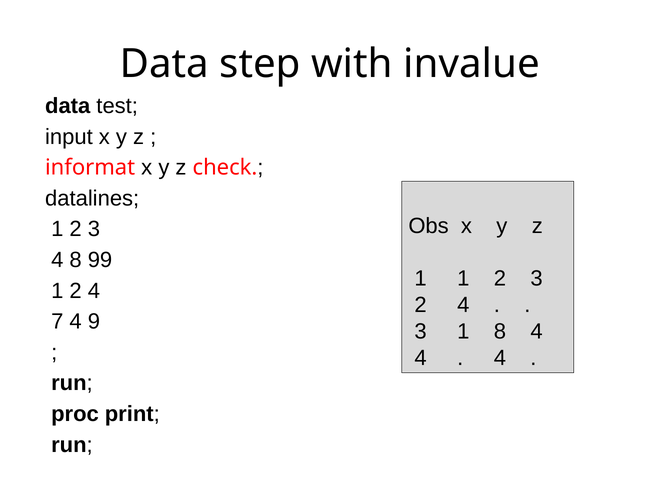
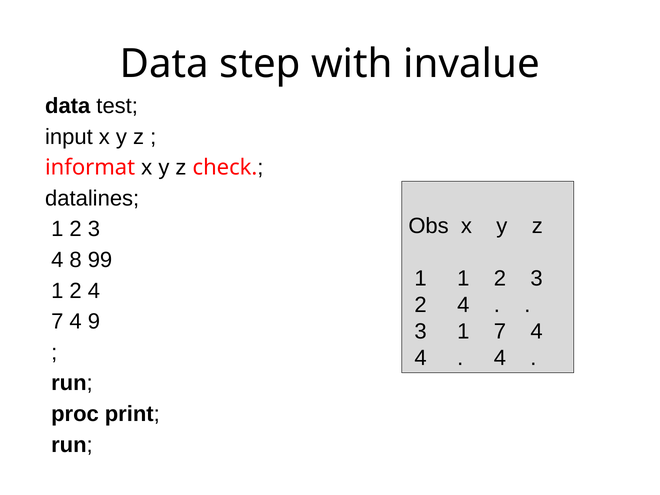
1 8: 8 -> 7
